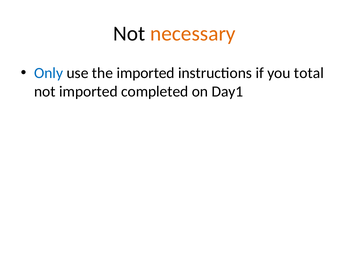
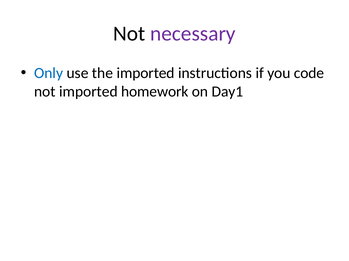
necessary colour: orange -> purple
total: total -> code
completed: completed -> homework
